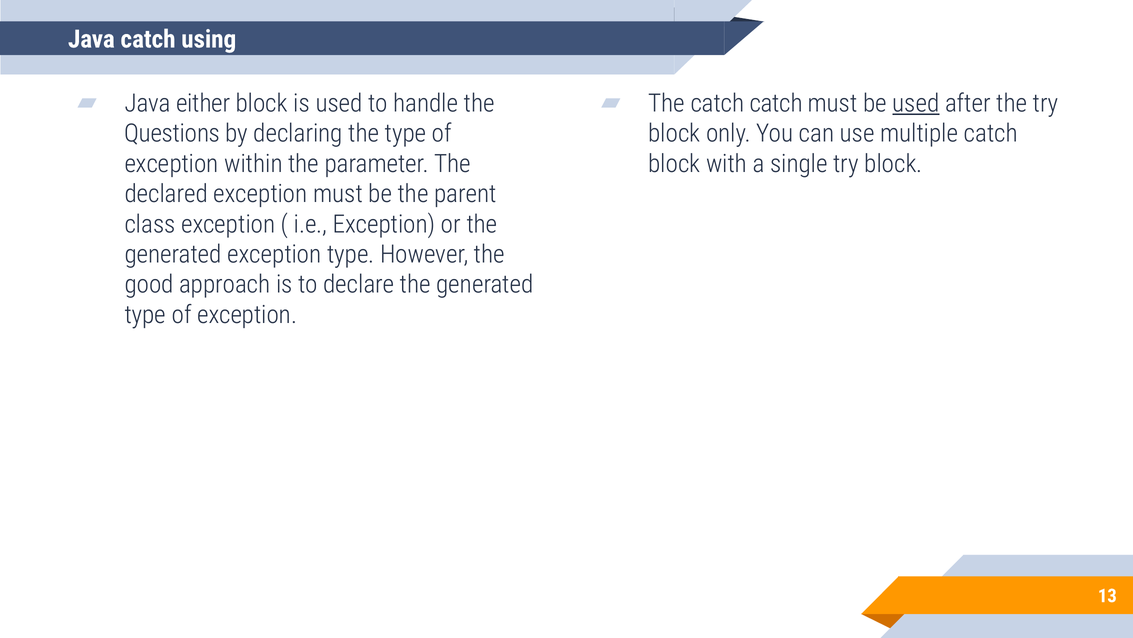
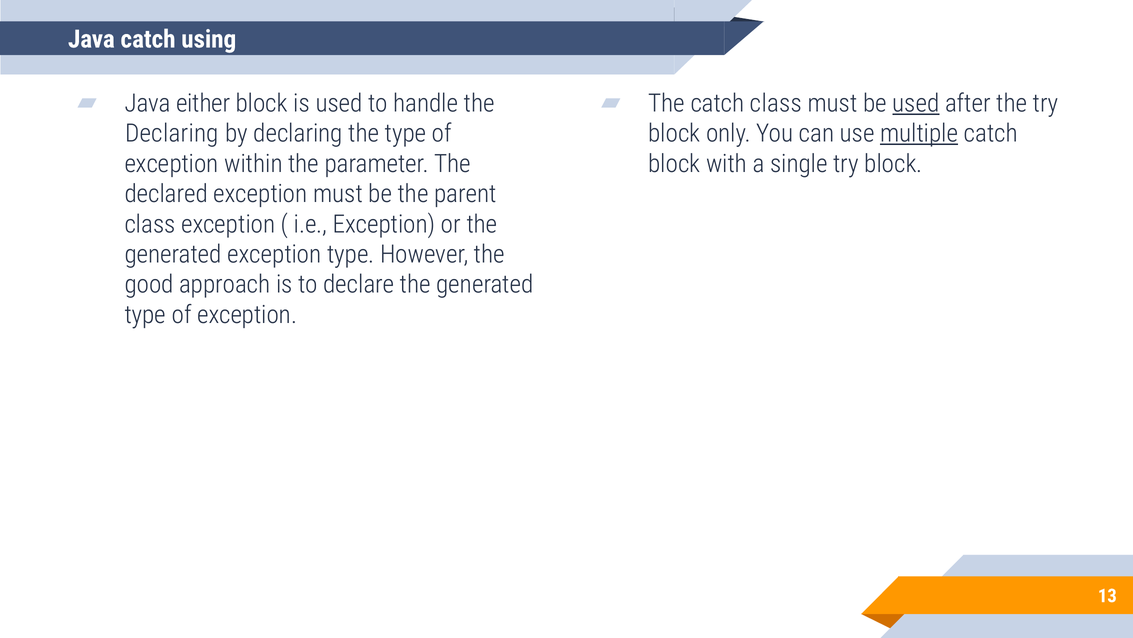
catch catch: catch -> class
Questions at (172, 133): Questions -> Declaring
multiple underline: none -> present
